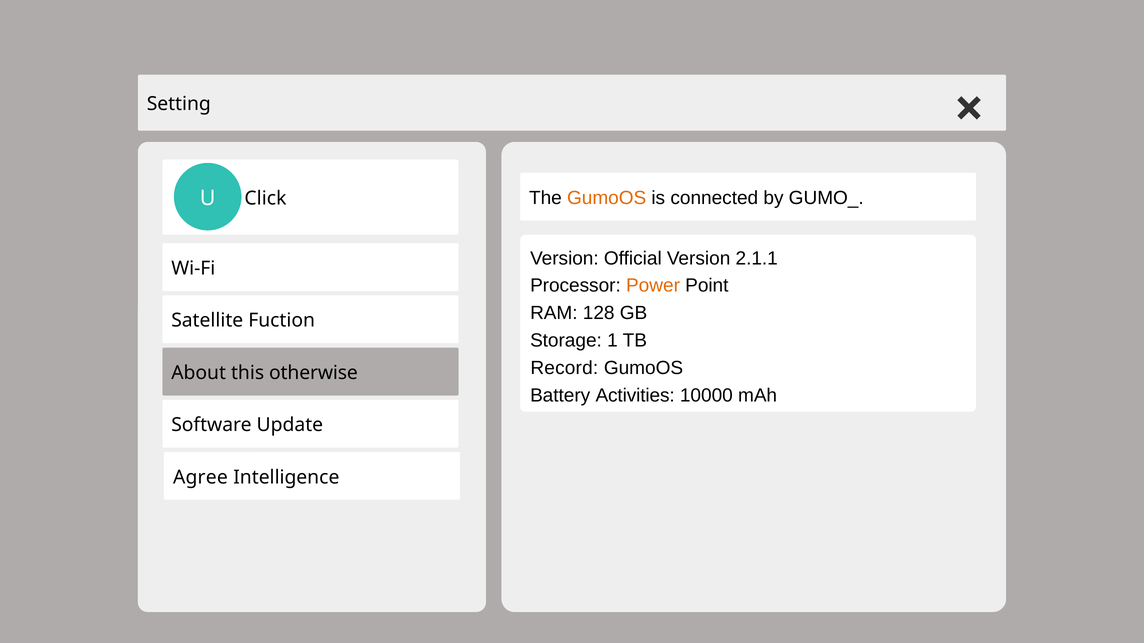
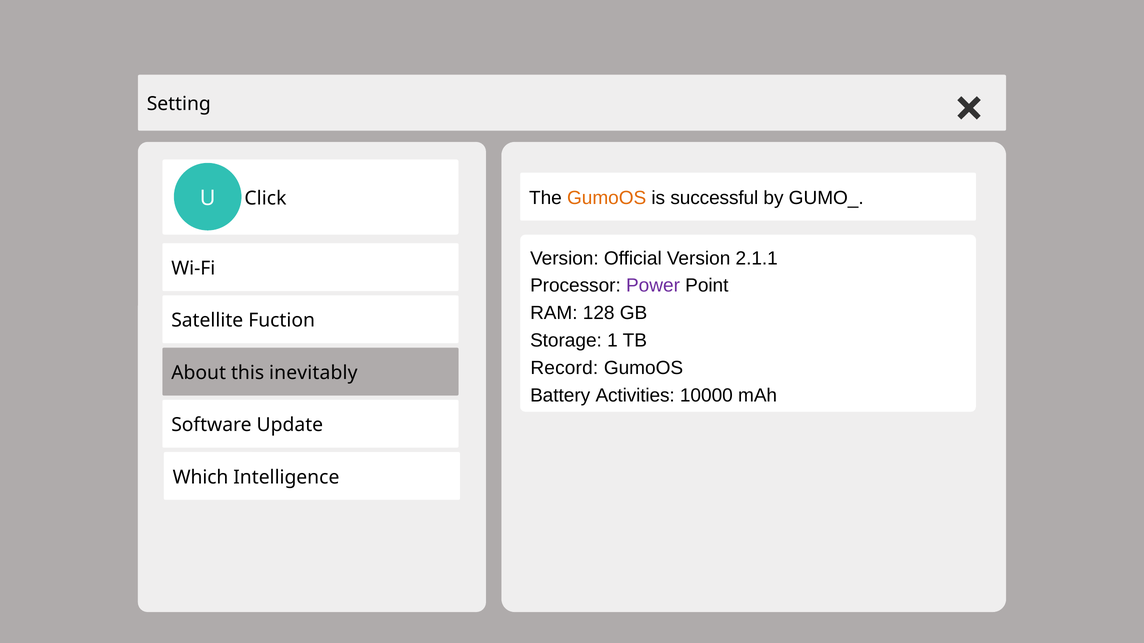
connected: connected -> successful
Power colour: orange -> purple
otherwise: otherwise -> inevitably
Agree: Agree -> Which
